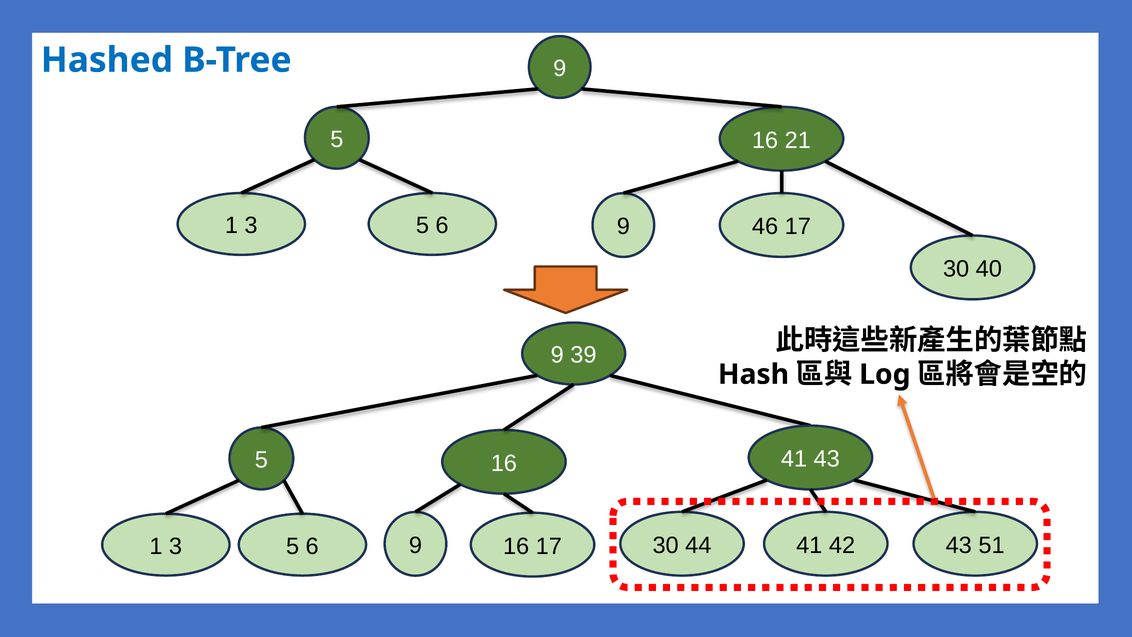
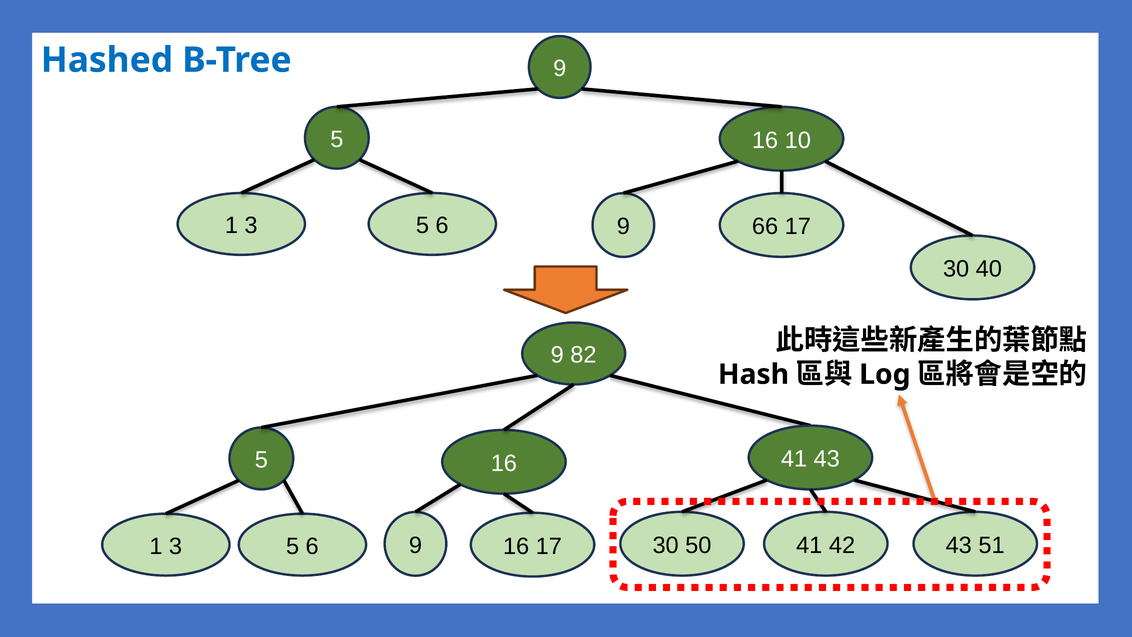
21: 21 -> 10
46: 46 -> 66
39: 39 -> 82
44: 44 -> 50
